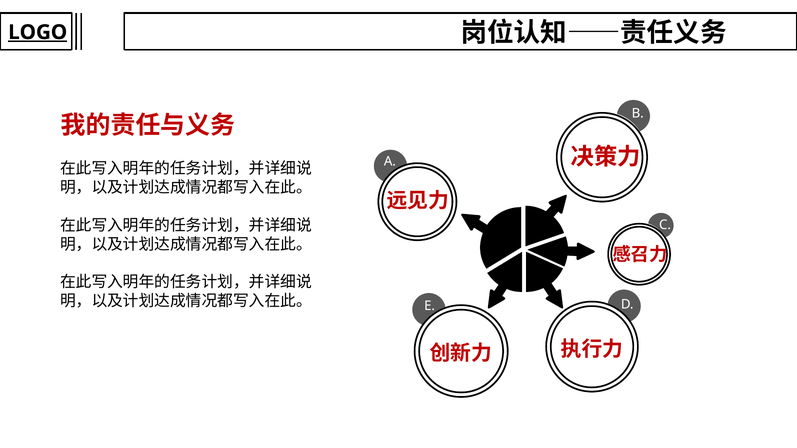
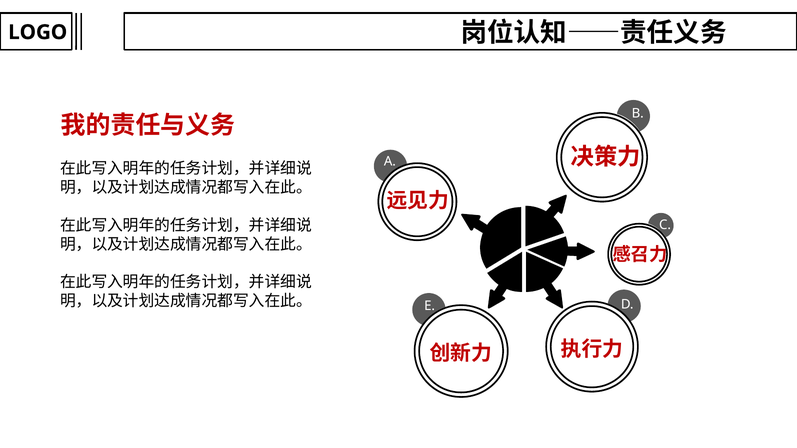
LOGO underline: present -> none
